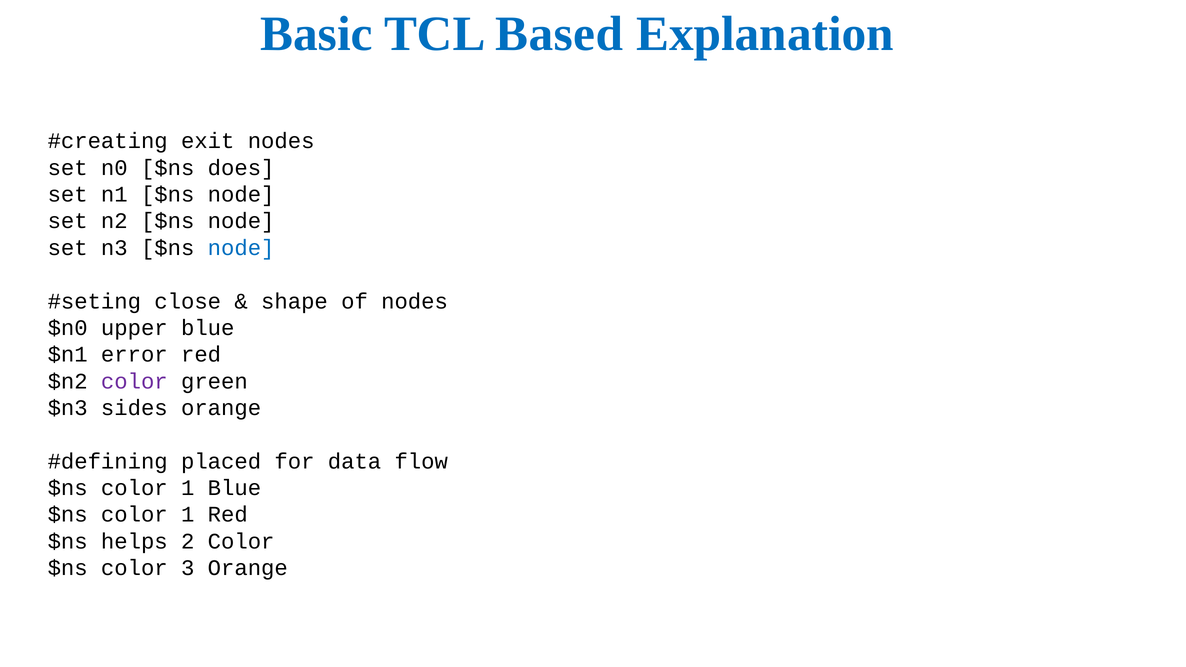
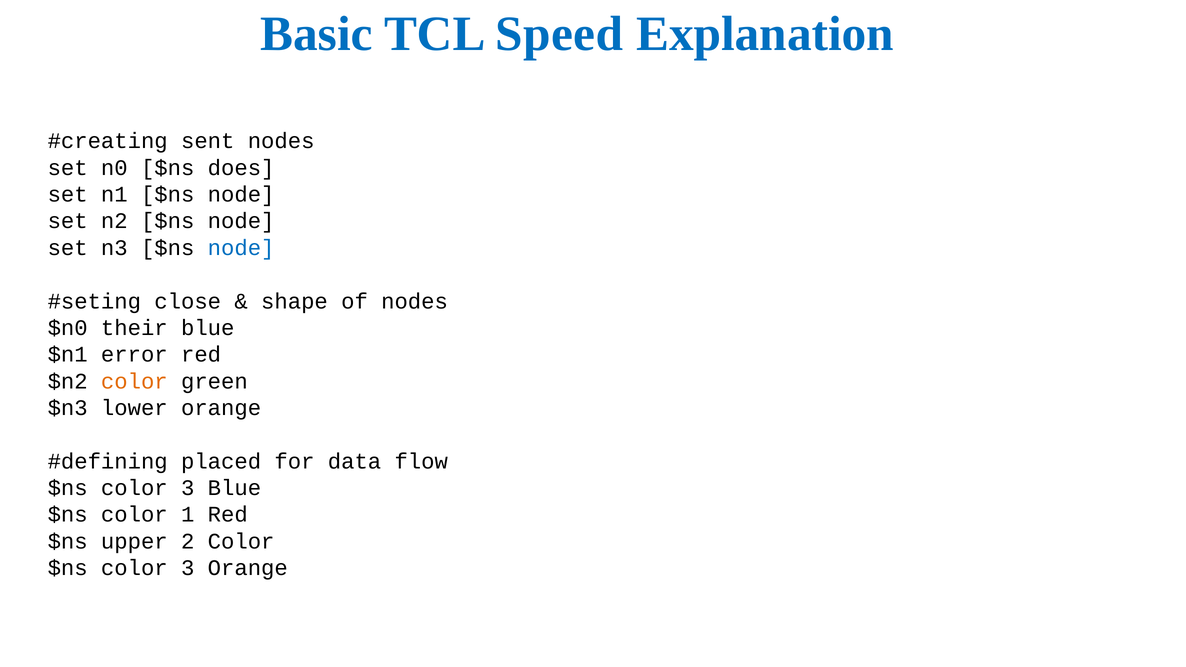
Based: Based -> Speed
exit: exit -> sent
upper: upper -> their
color at (134, 381) colour: purple -> orange
sides: sides -> lower
1 at (188, 488): 1 -> 3
helps: helps -> upper
